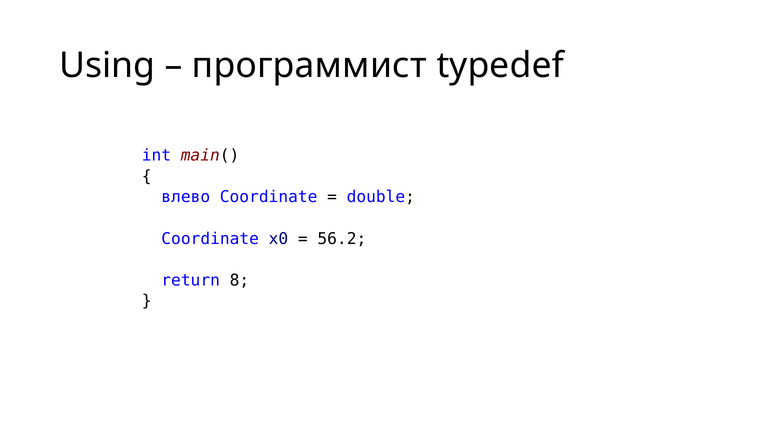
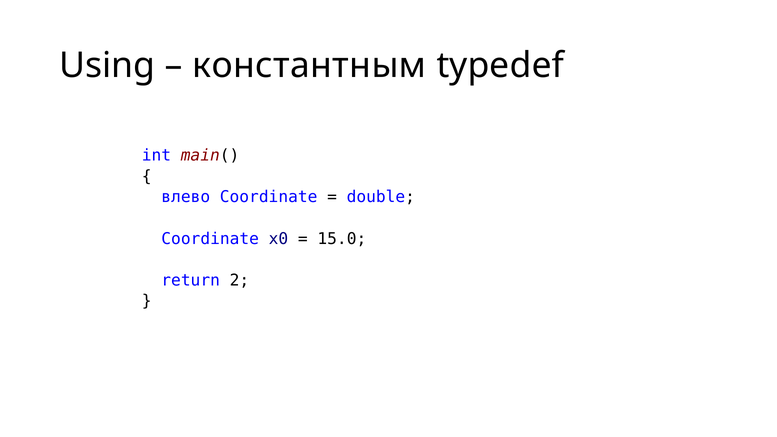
программист: программист -> константным
56.2: 56.2 -> 15.0
8: 8 -> 2
